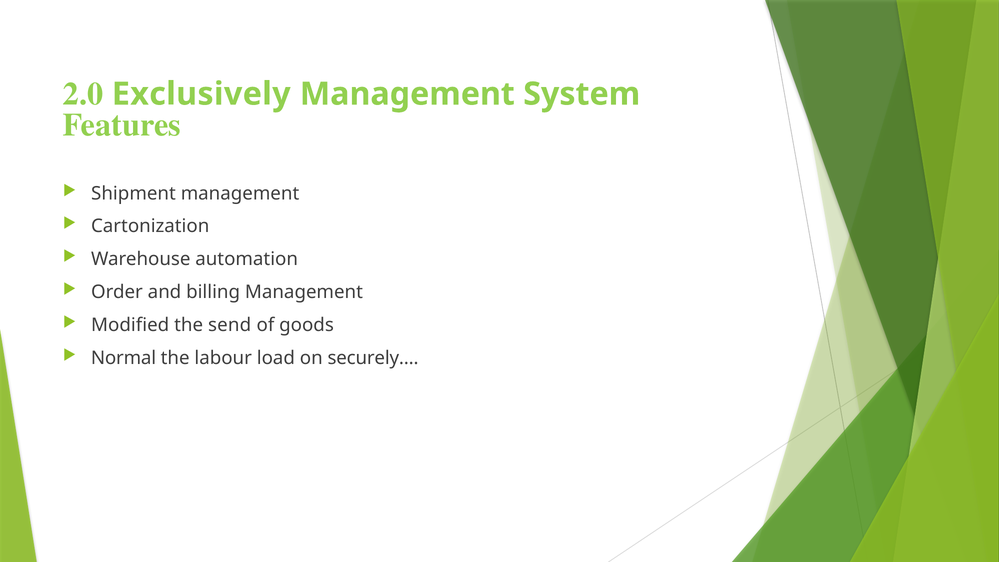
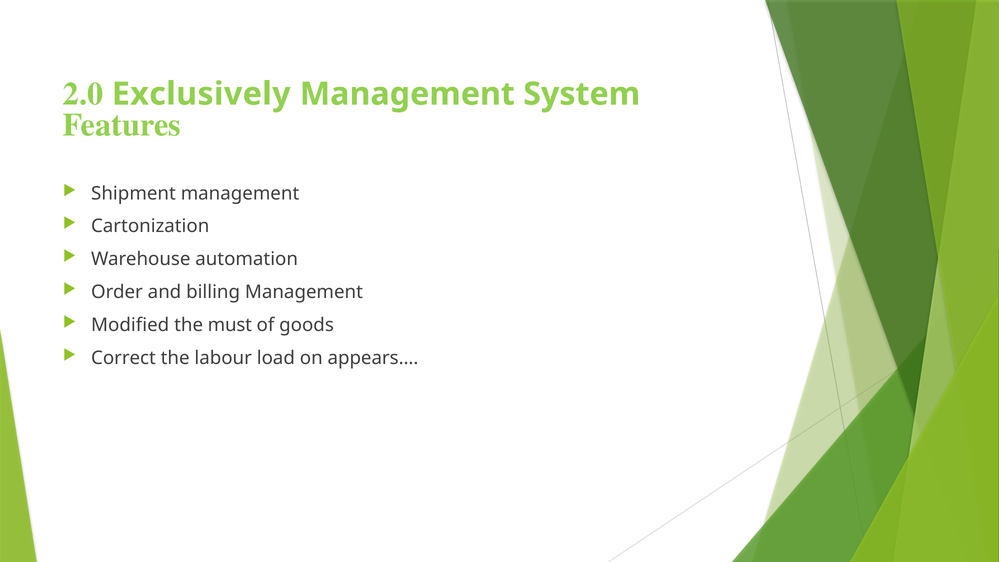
send: send -> must
Normal: Normal -> Correct
securely…: securely… -> appears…
